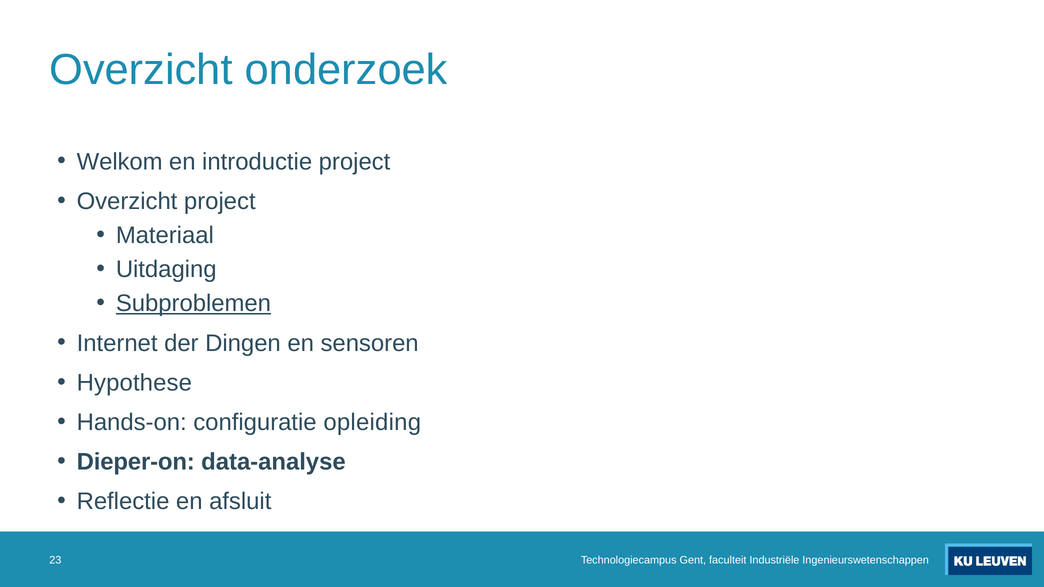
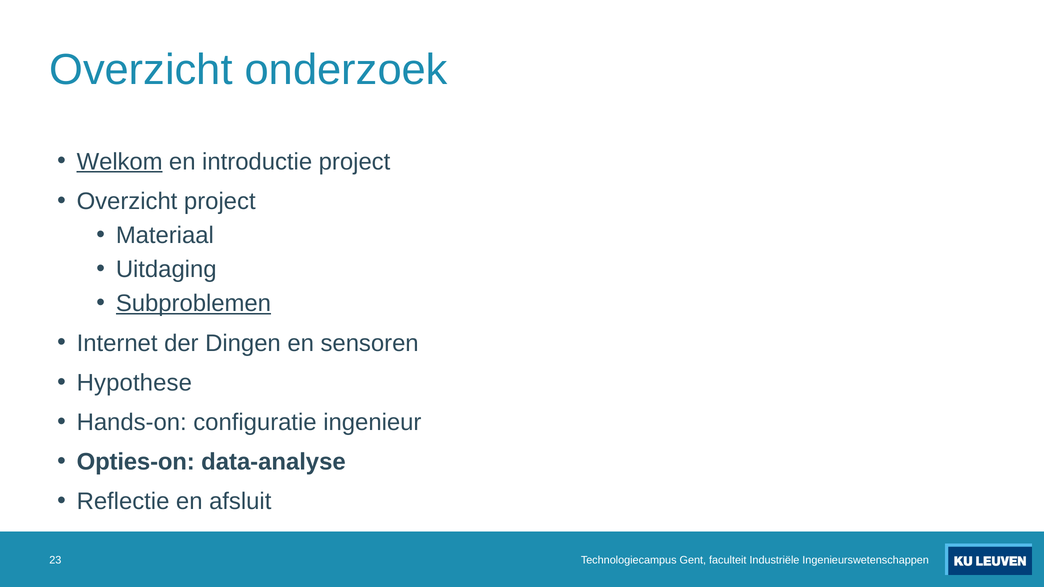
Welkom underline: none -> present
opleiding: opleiding -> ingenieur
Dieper-on: Dieper-on -> Opties-on
